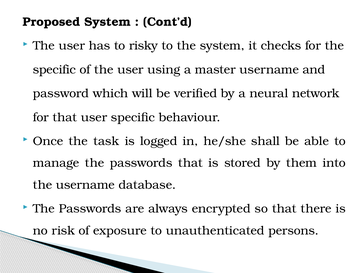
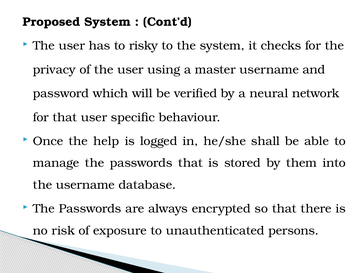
specific at (54, 70): specific -> privacy
task: task -> help
